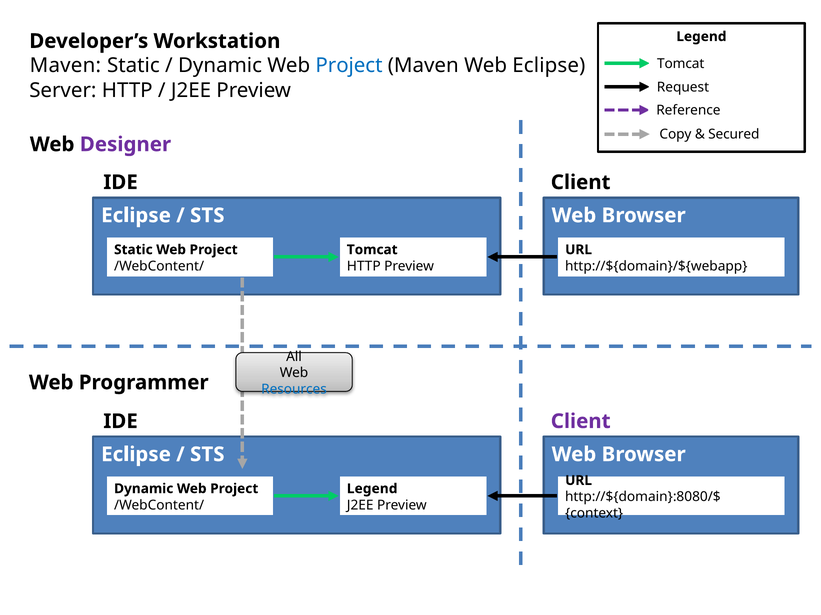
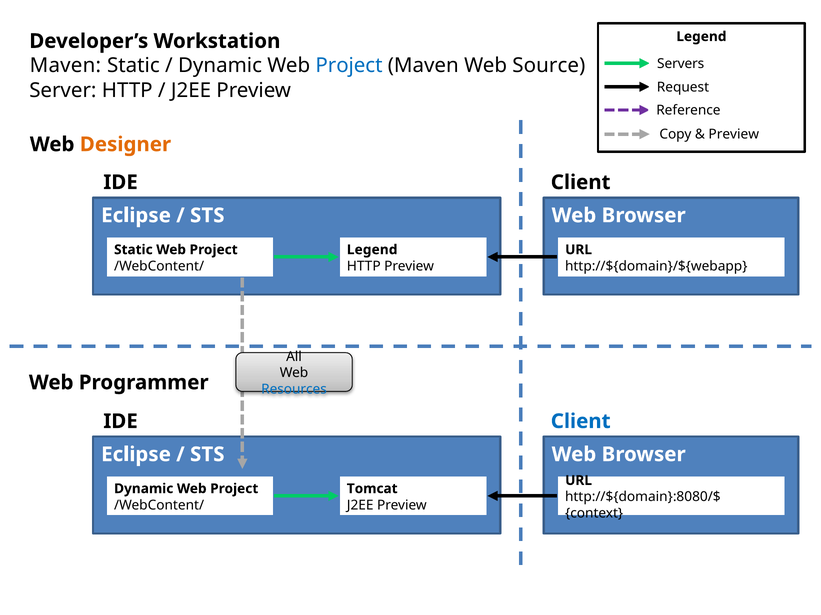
Tomcat at (681, 64): Tomcat -> Servers
Web Eclipse: Eclipse -> Source
Secured at (734, 135): Secured -> Preview
Designer colour: purple -> orange
Tomcat at (372, 250): Tomcat -> Legend
Client at (581, 422) colour: purple -> blue
Legend at (372, 489): Legend -> Tomcat
